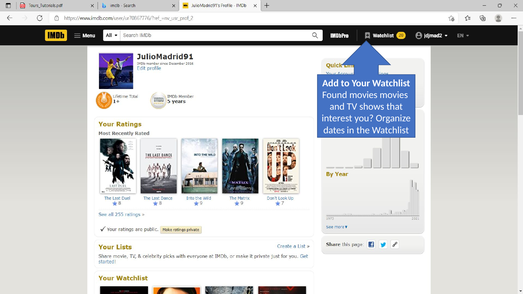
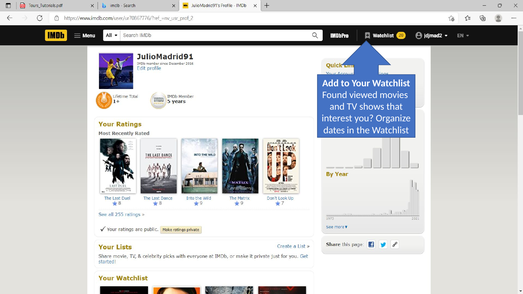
Found movies: movies -> viewed
